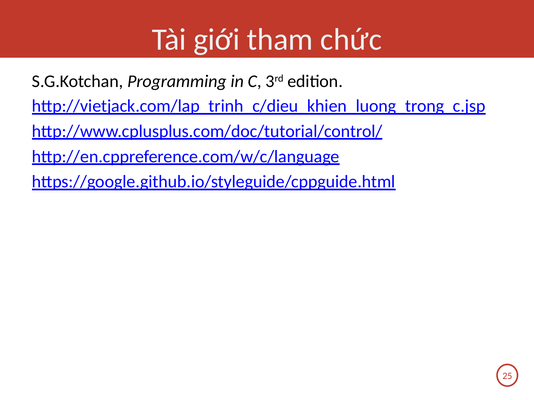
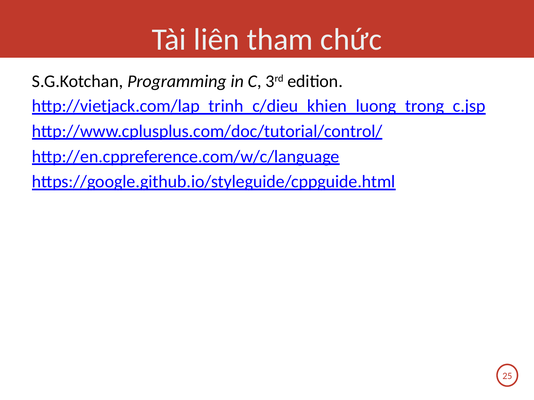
giới: giới -> liên
